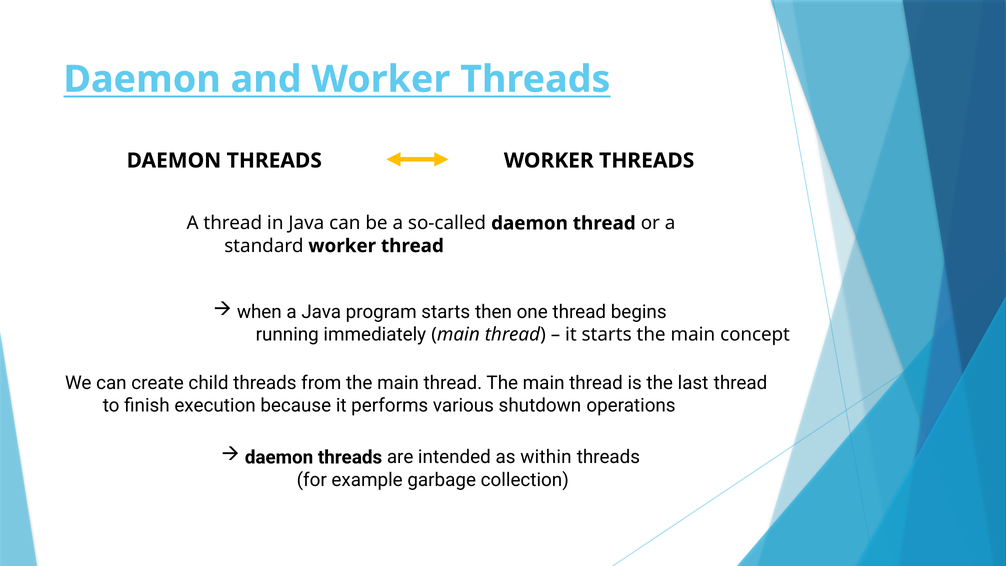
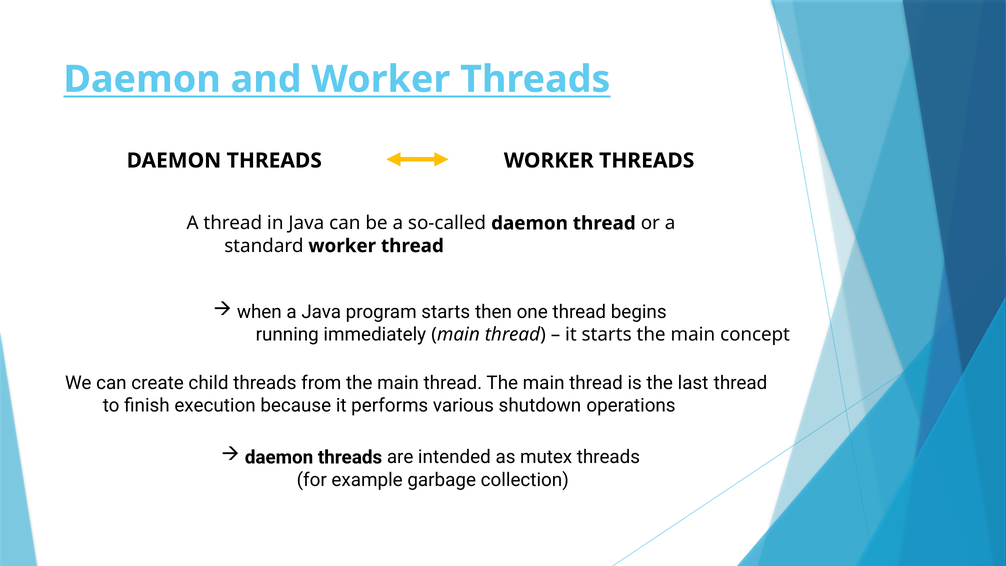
within: within -> mutex
